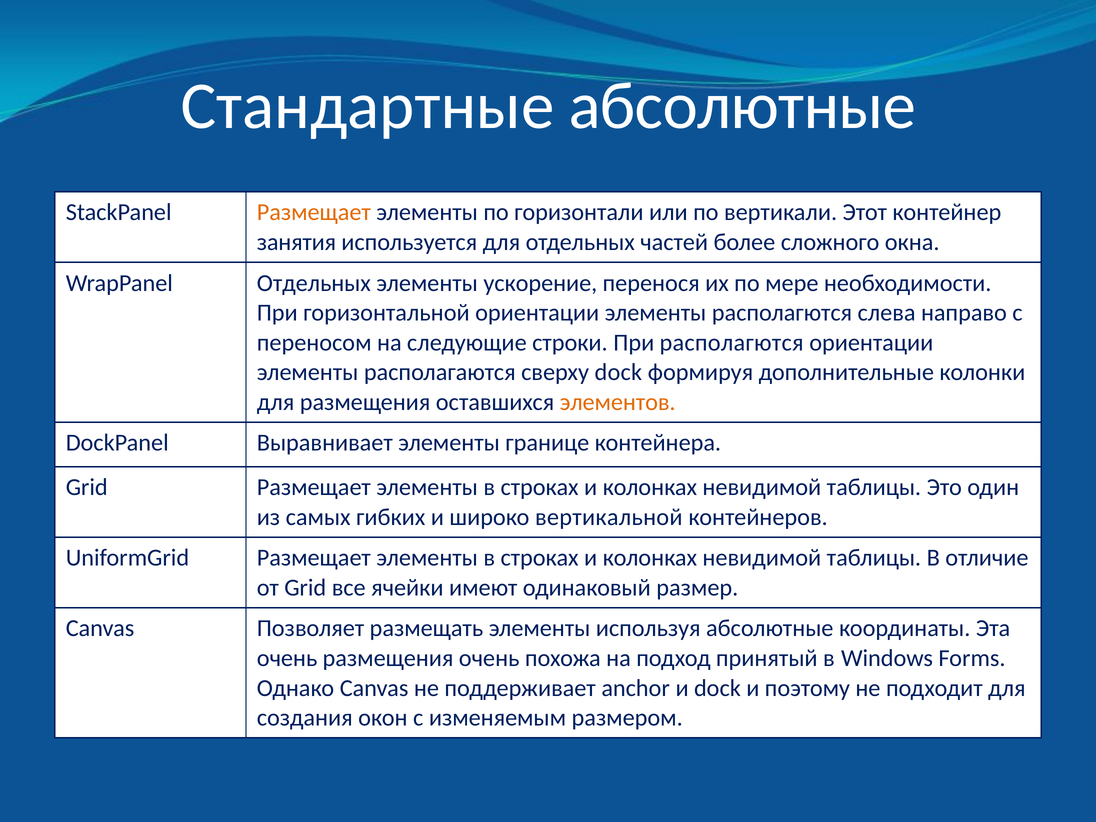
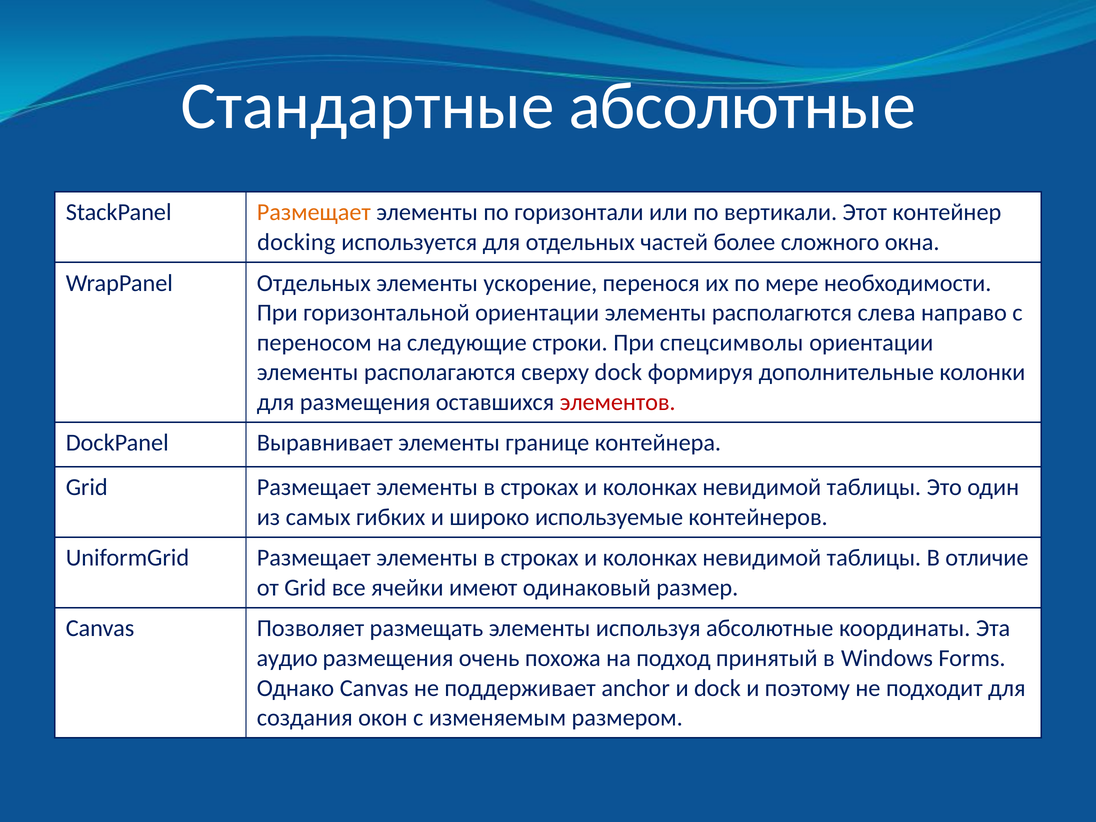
занятия: занятия -> docking
При располагются: располагются -> спецсимволы
элементов colour: orange -> red
вертикальной: вертикальной -> используемые
очень at (287, 658): очень -> аудио
